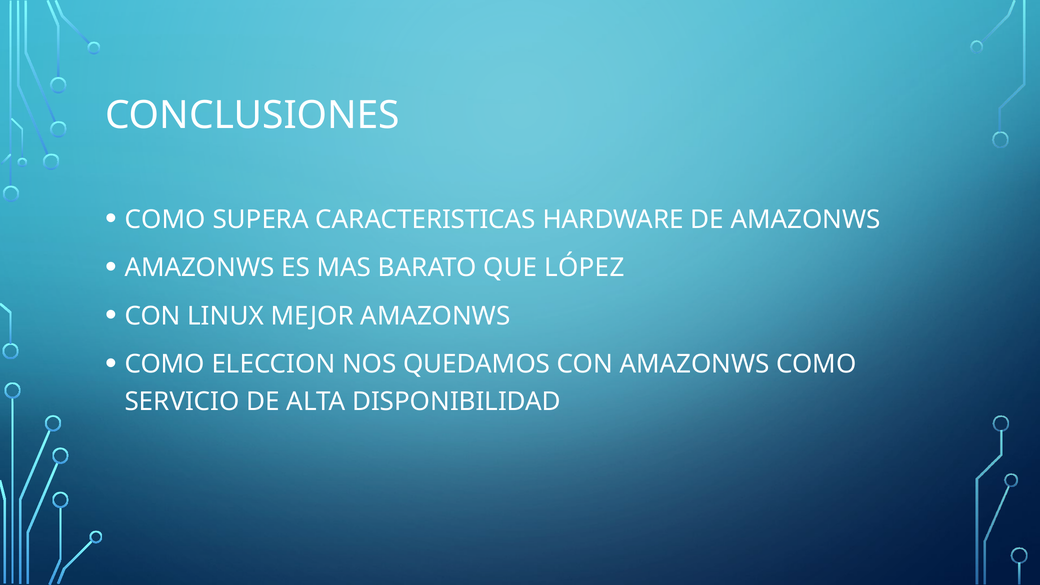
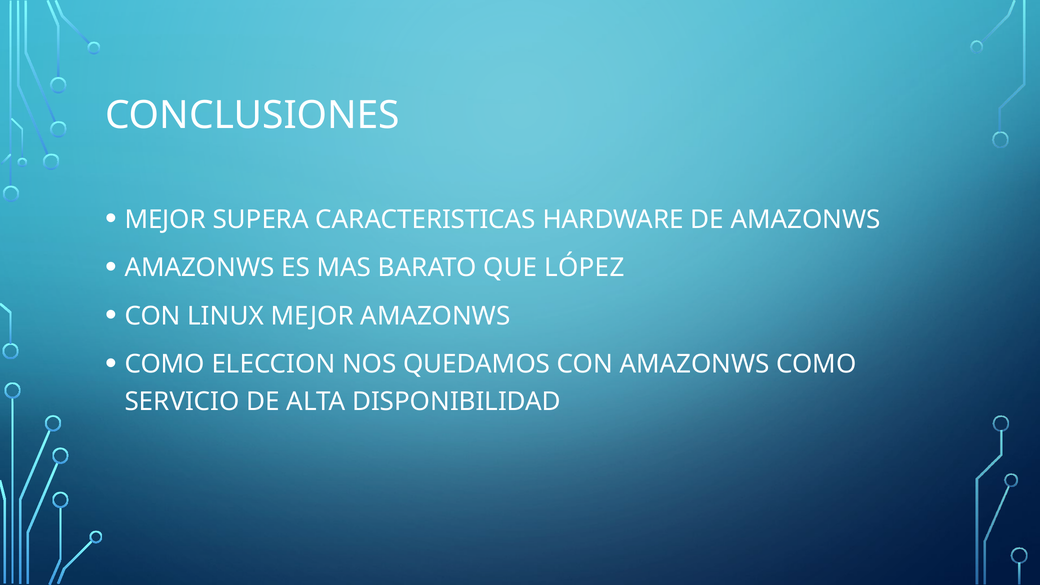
COMO at (165, 219): COMO -> MEJOR
